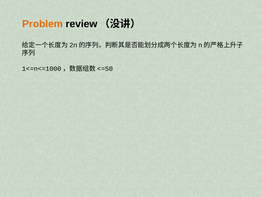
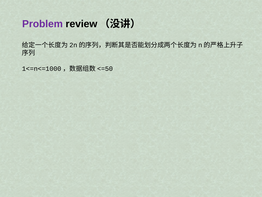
Problem colour: orange -> purple
